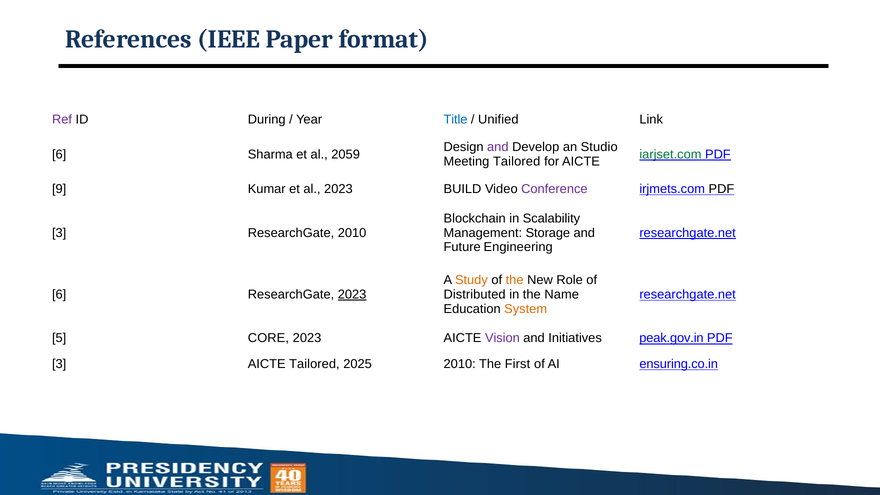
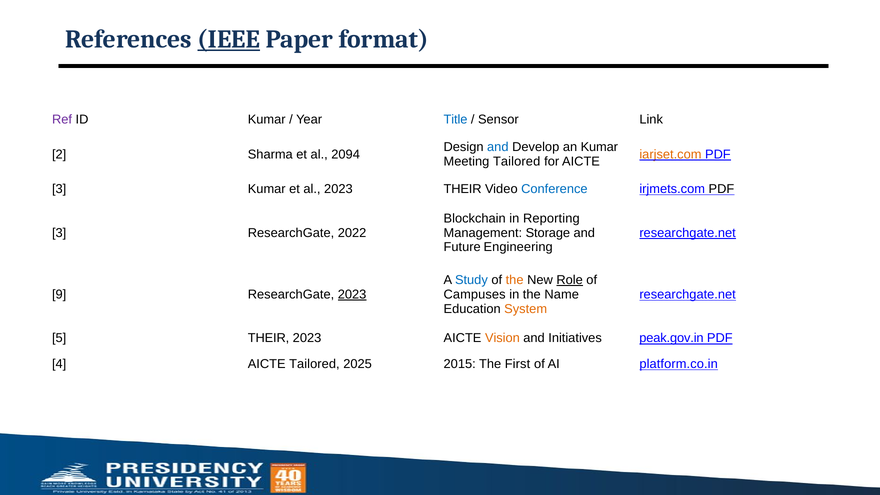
IEEE underline: none -> present
ID During: During -> Kumar
Unified: Unified -> Sensor
and at (498, 147) colour: purple -> blue
an Studio: Studio -> Kumar
6 at (59, 154): 6 -> 2
2059: 2059 -> 2094
iarjset.com colour: green -> orange
9 at (59, 189): 9 -> 3
2023 BUILD: BUILD -> THEIR
Conference colour: purple -> blue
Scalability: Scalability -> Reporting
ResearchGate 2010: 2010 -> 2022
Study colour: orange -> blue
Role underline: none -> present
6 at (59, 295): 6 -> 9
Distributed: Distributed -> Campuses
5 CORE: CORE -> THEIR
Vision colour: purple -> orange
3 at (59, 364): 3 -> 4
2025 2010: 2010 -> 2015
ensuring.co.in: ensuring.co.in -> platform.co.in
